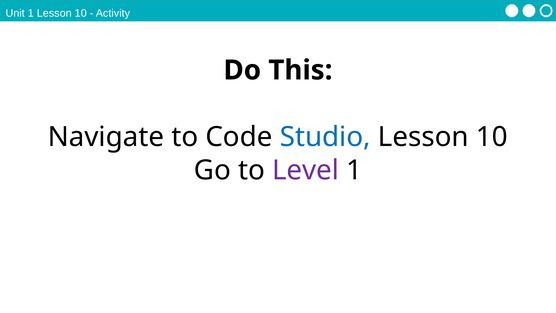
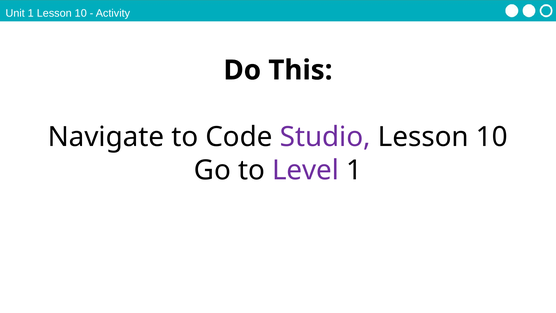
Studio colour: blue -> purple
